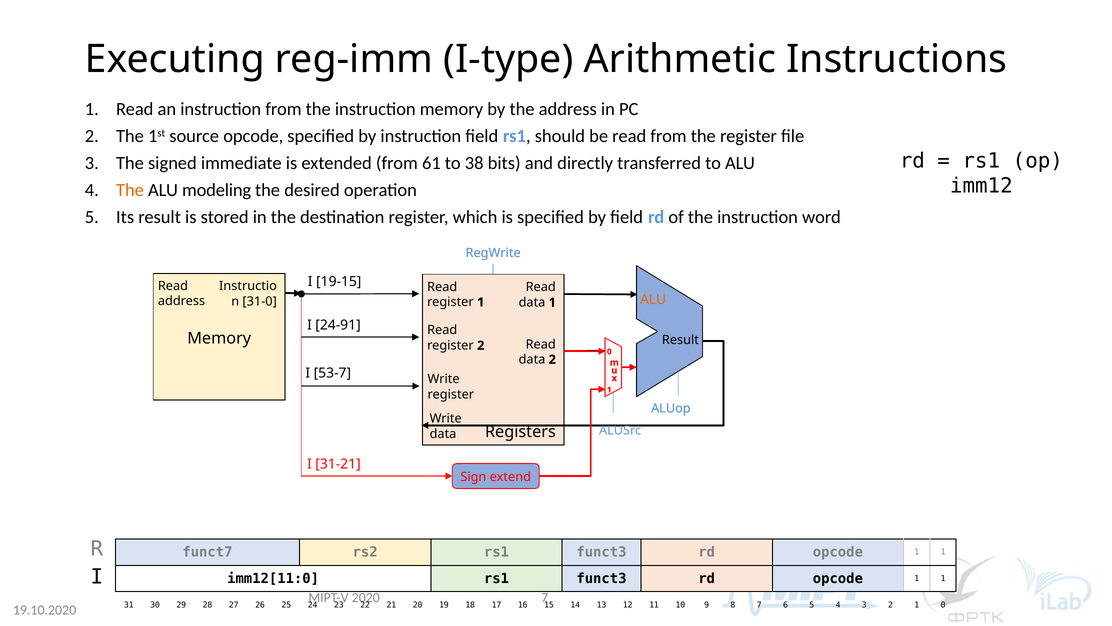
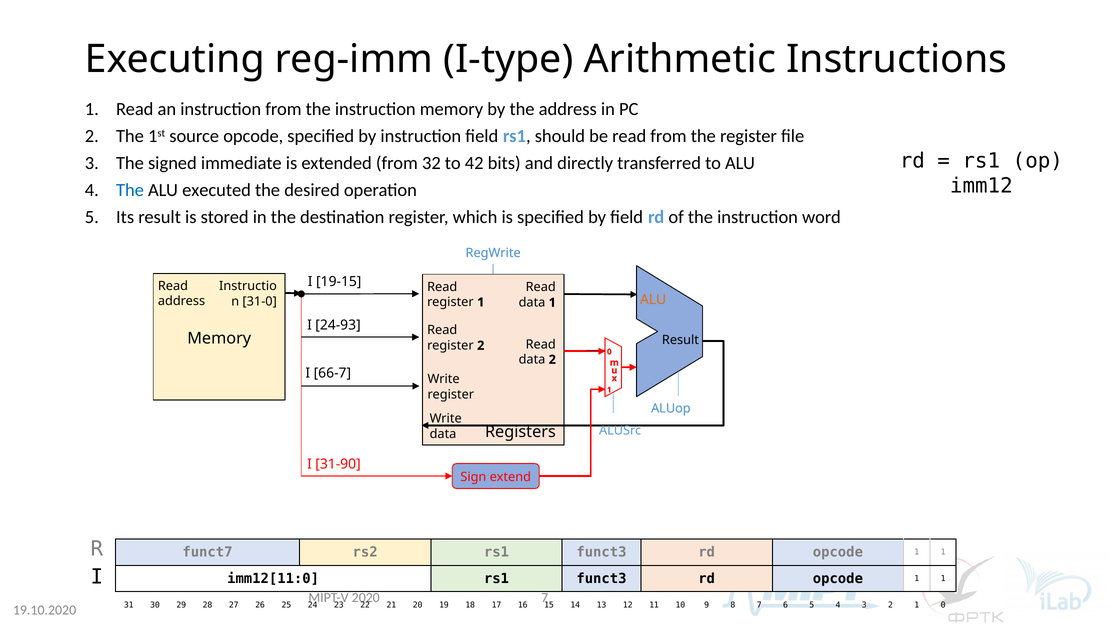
61: 61 -> 32
38: 38 -> 42
The at (130, 190) colour: orange -> blue
modeling: modeling -> executed
24-91: 24-91 -> 24-93
53-7: 53-7 -> 66-7
31-21: 31-21 -> 31-90
